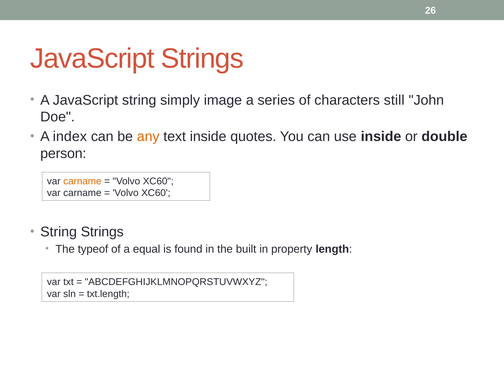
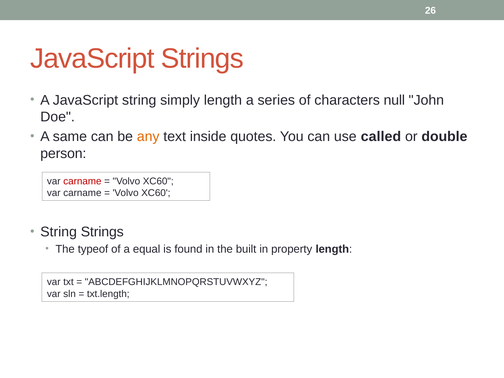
simply image: image -> length
still: still -> null
index: index -> same
use inside: inside -> called
carname at (82, 181) colour: orange -> red
